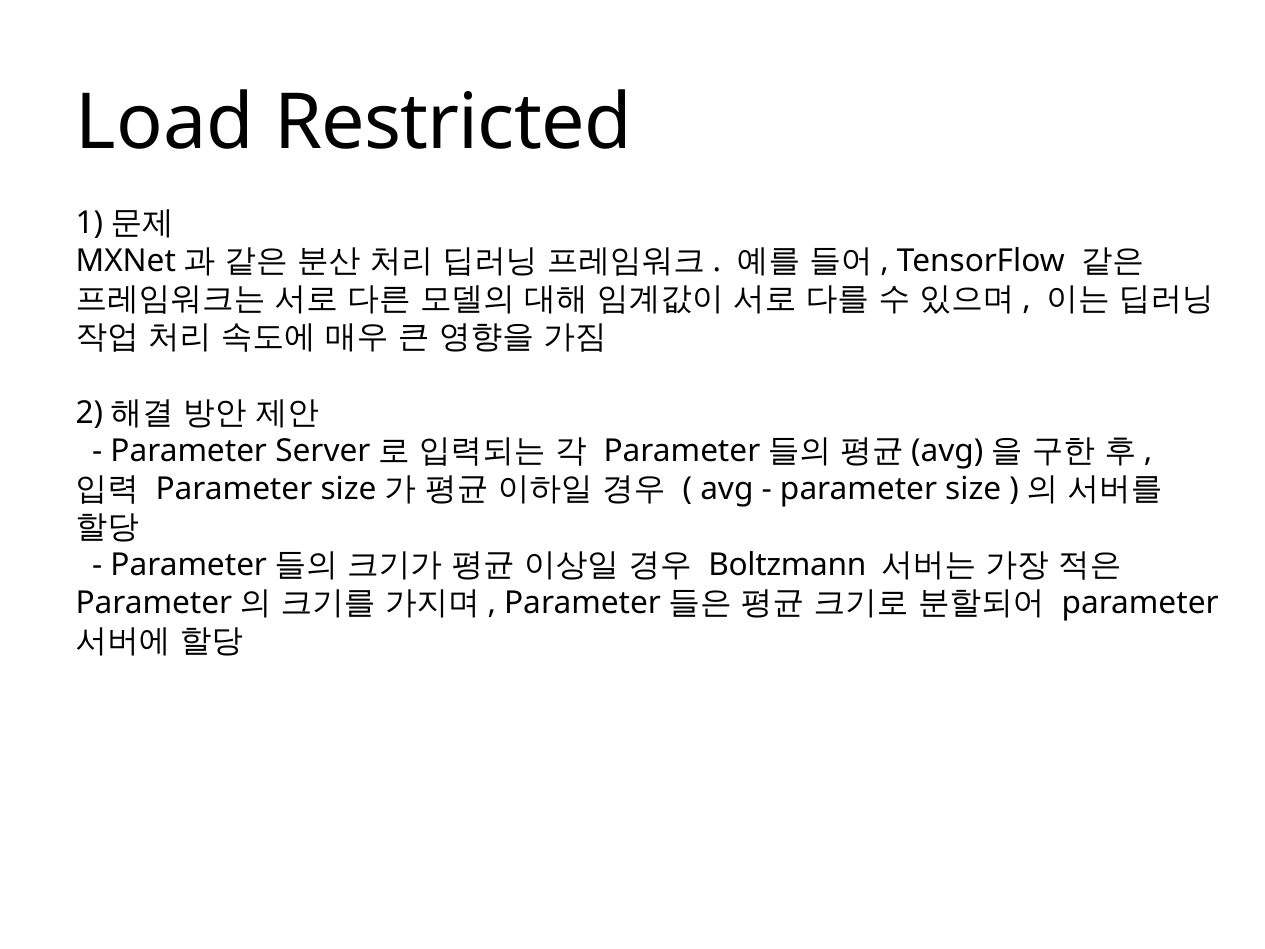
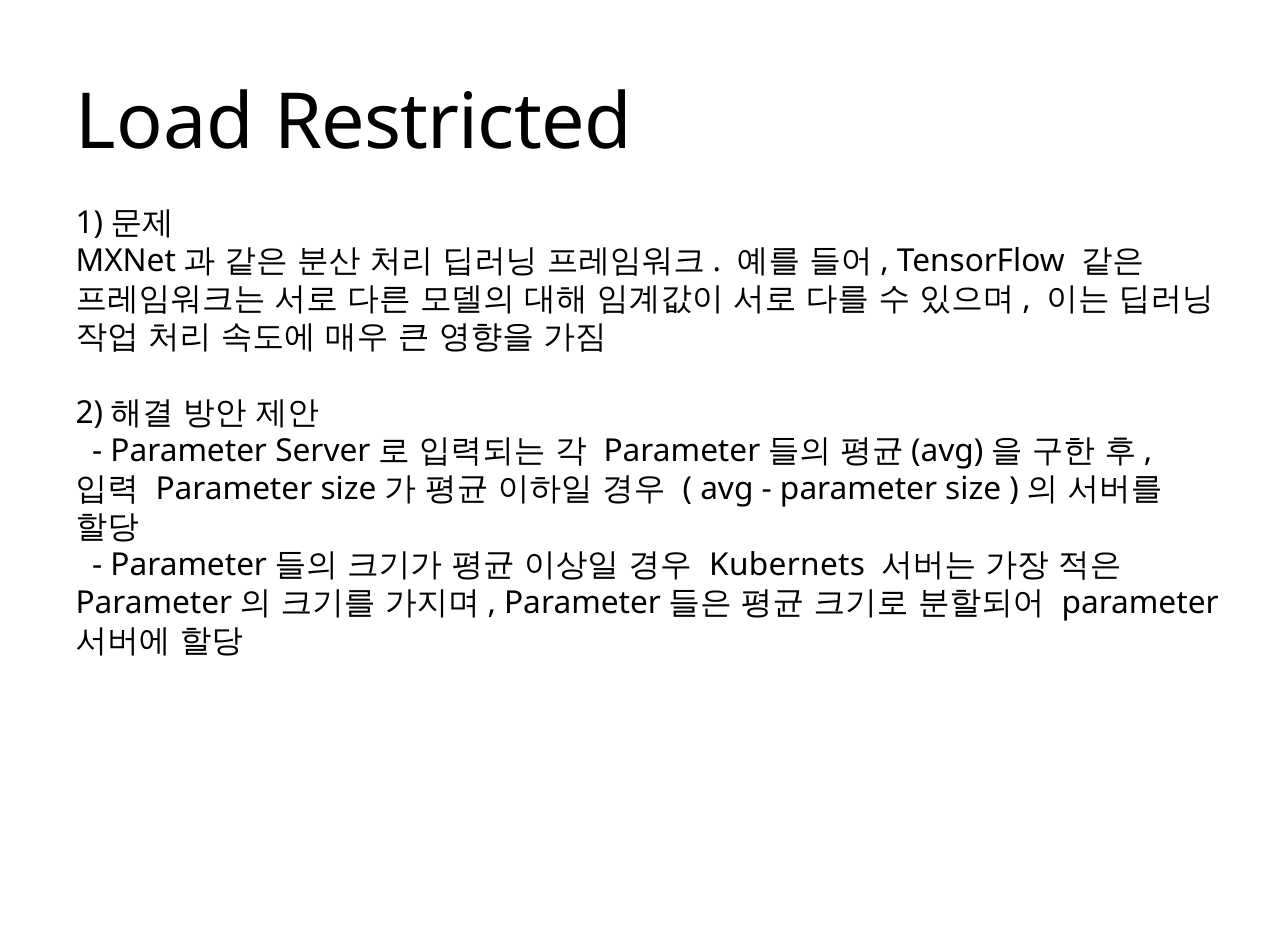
Boltzmann: Boltzmann -> Kubernets
